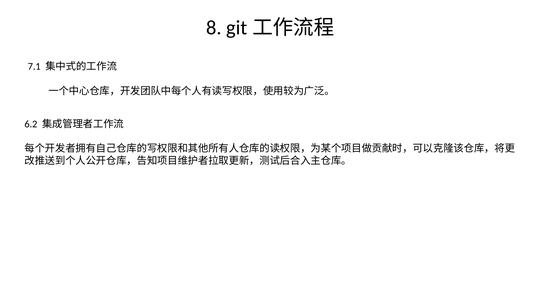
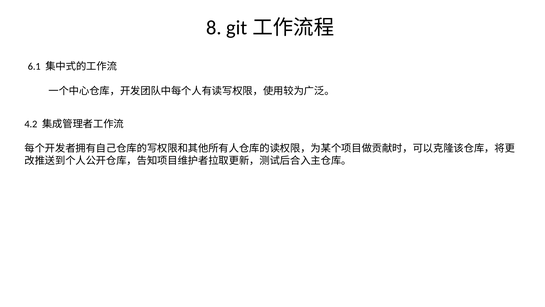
7.1: 7.1 -> 6.1
6.2: 6.2 -> 4.2
